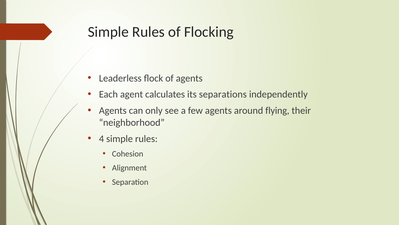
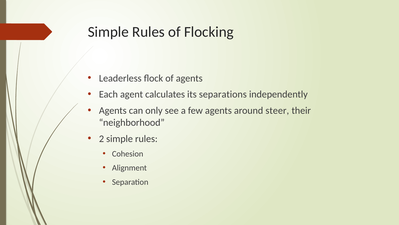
flying: flying -> steer
4: 4 -> 2
